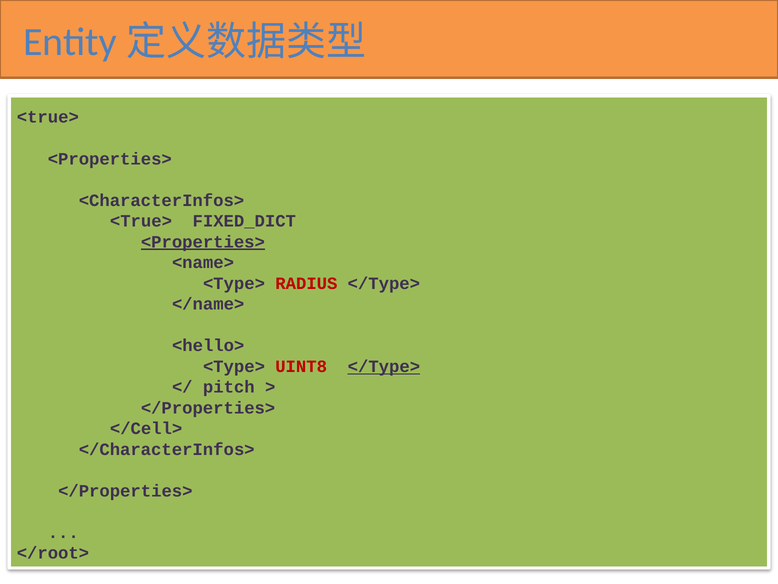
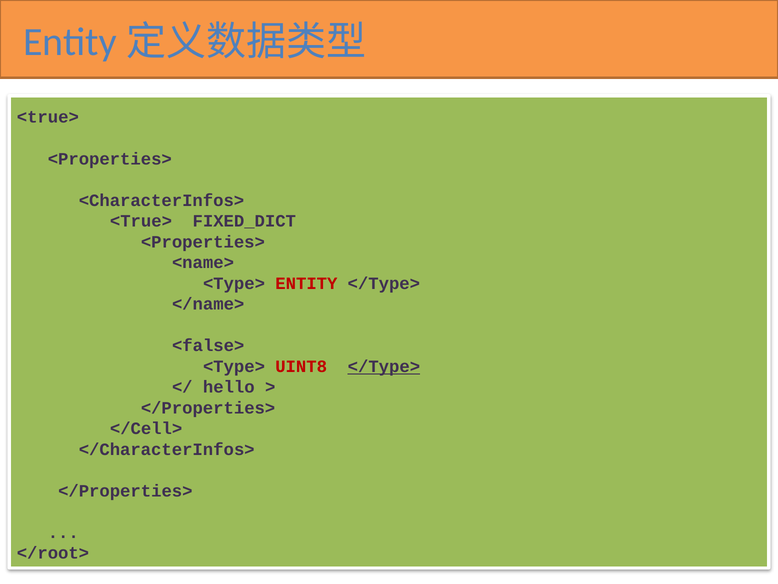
<Properties> at (203, 242) underline: present -> none
RADIUS: RADIUS -> ENTITY
<hello>: <hello> -> <false>
pitch: pitch -> hello
